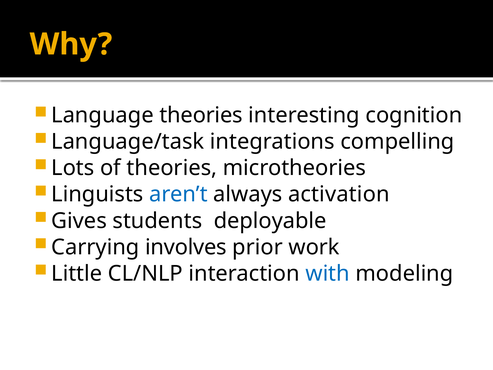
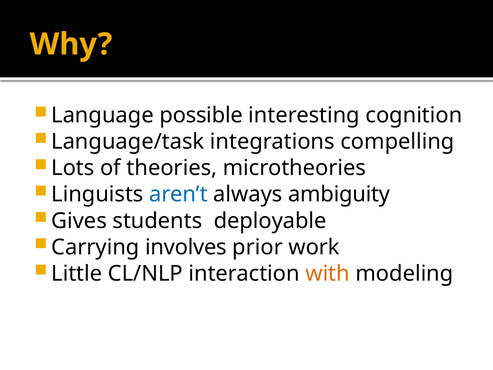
Language theories: theories -> possible
activation: activation -> ambiguity
with colour: blue -> orange
